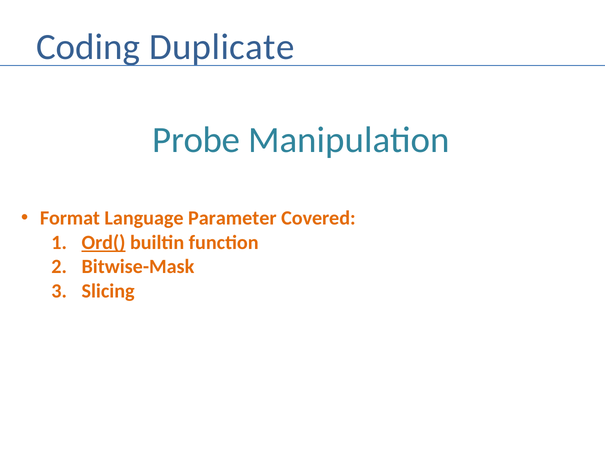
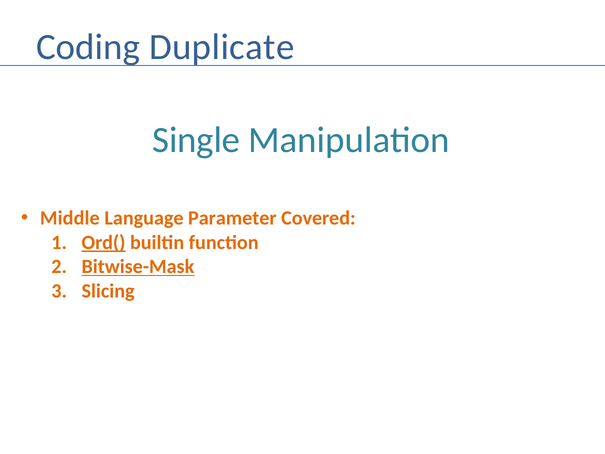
Probe: Probe -> Single
Format: Format -> Middle
Bitwise-Mask underline: none -> present
